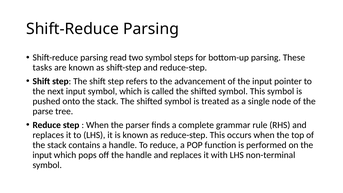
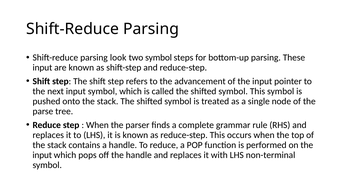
read: read -> look
tasks at (42, 68): tasks -> input
